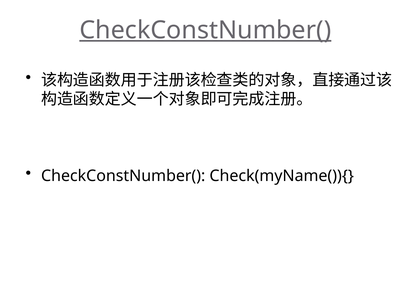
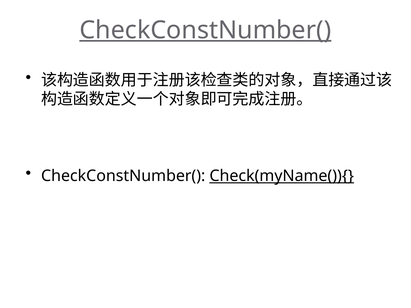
Check(myName()){ underline: none -> present
